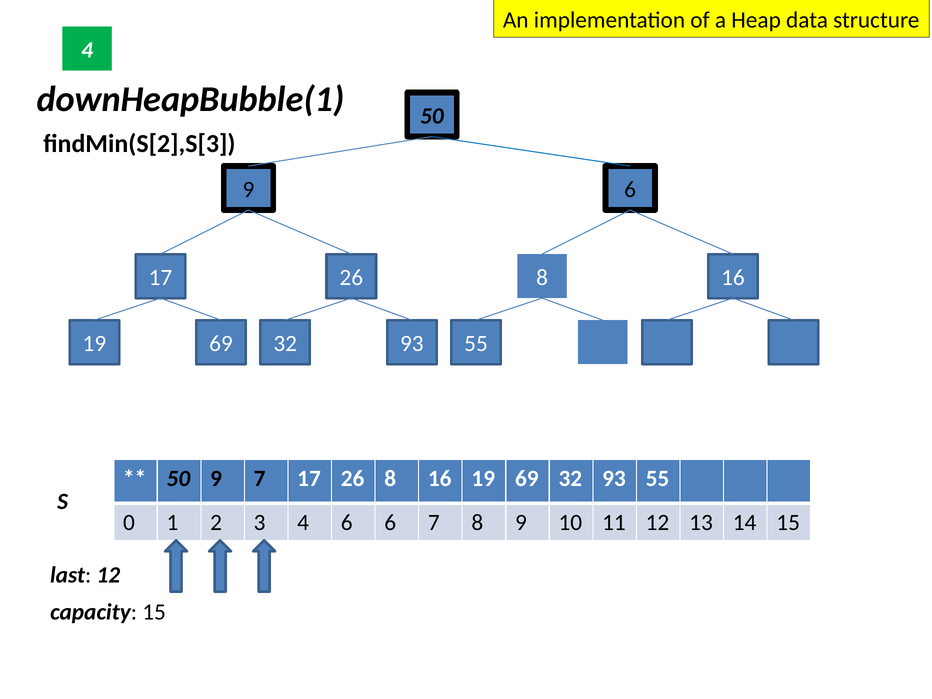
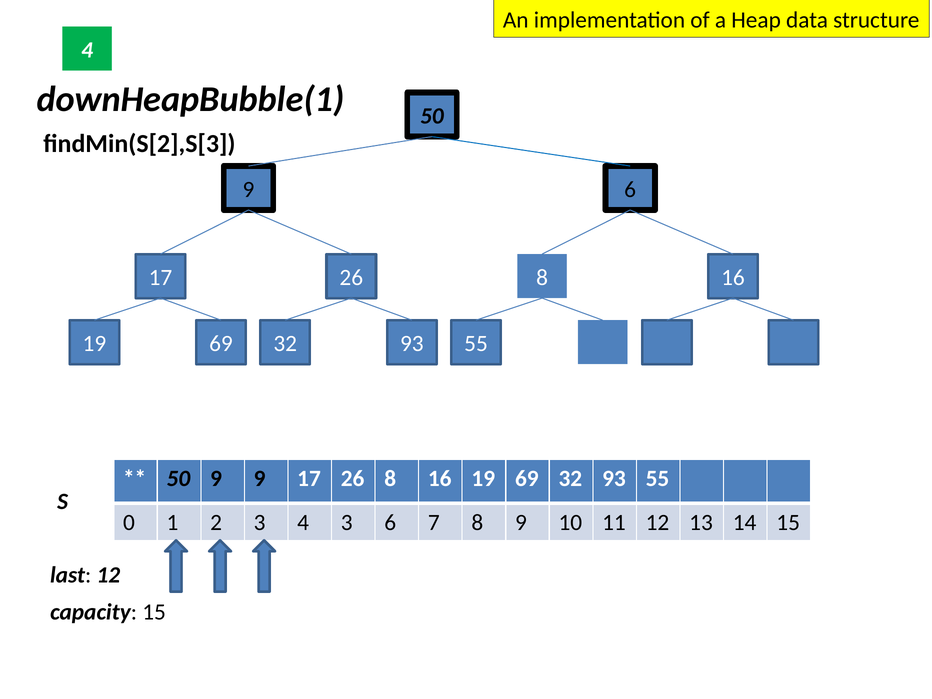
9 7: 7 -> 9
4 6: 6 -> 3
